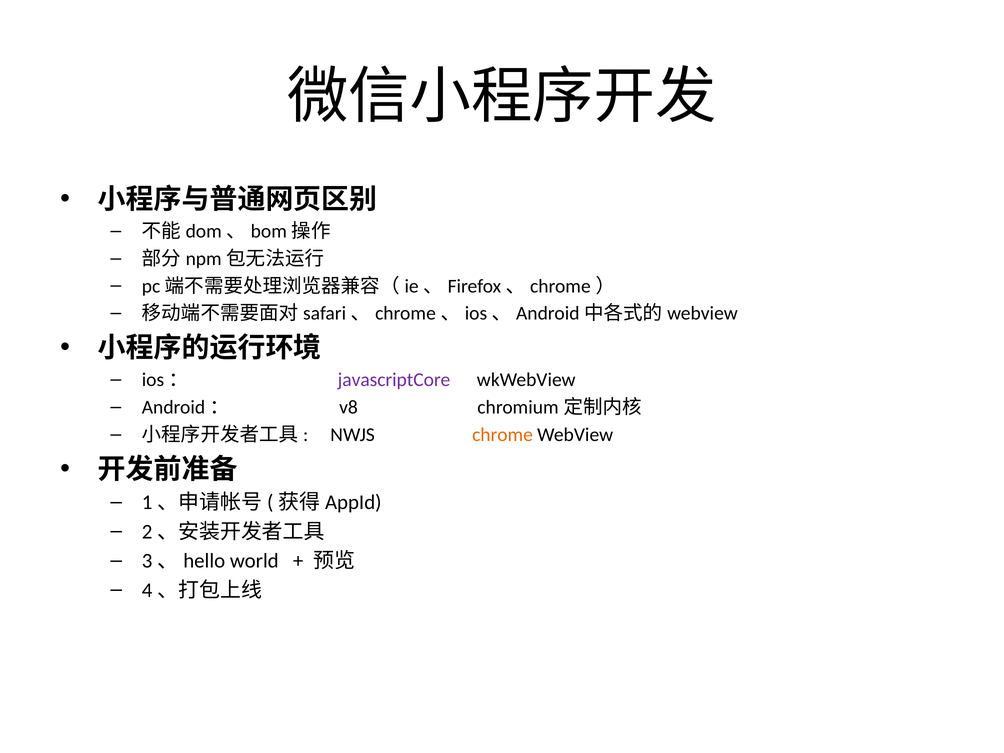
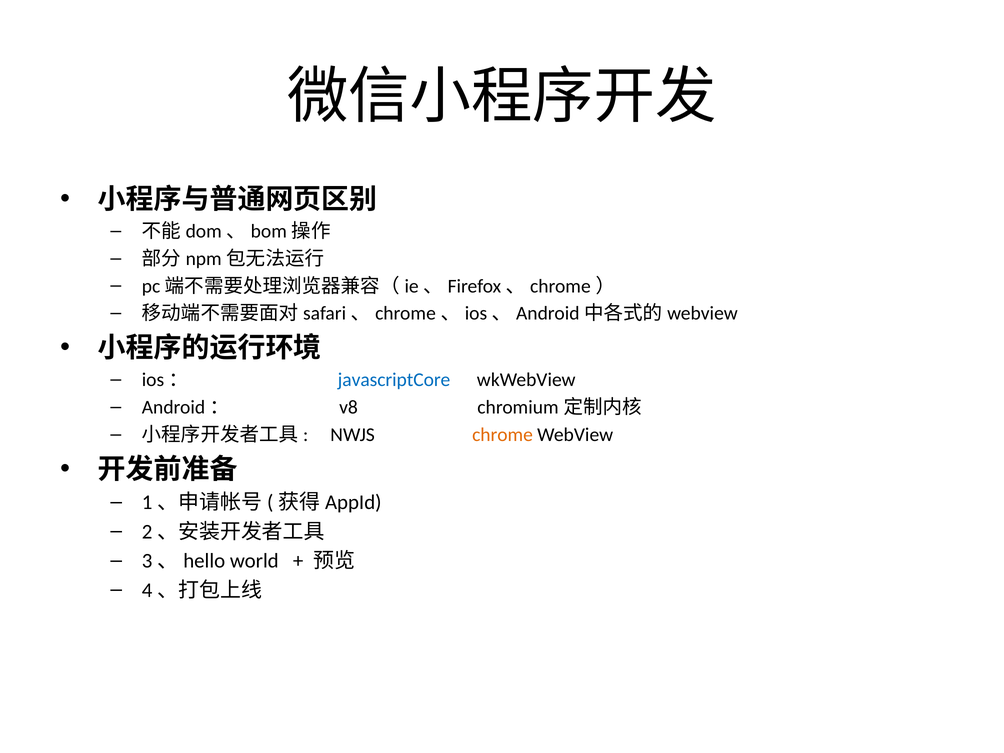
javascriptCore colour: purple -> blue
